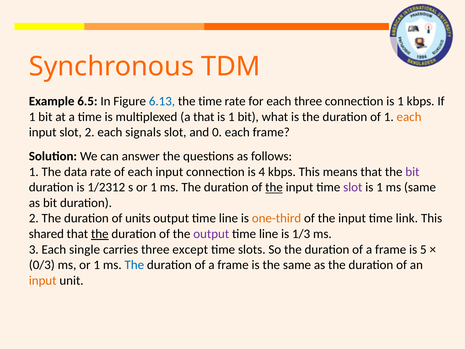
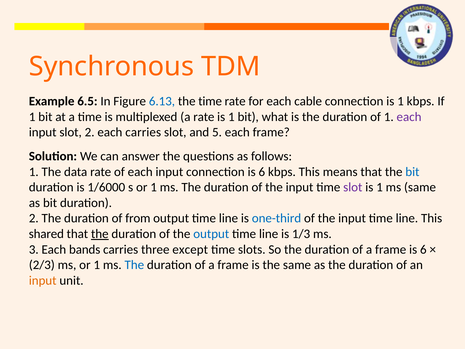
each three: three -> cable
a that: that -> rate
each at (409, 117) colour: orange -> purple
each signals: signals -> carries
0: 0 -> 5
connection is 4: 4 -> 6
bit at (412, 172) colour: purple -> blue
1/2312: 1/2312 -> 1/6000
the at (274, 187) underline: present -> none
units: units -> from
one-third colour: orange -> blue
input time link: link -> line
output at (211, 234) colour: purple -> blue
single: single -> bands
frame is 5: 5 -> 6
0/3: 0/3 -> 2/3
